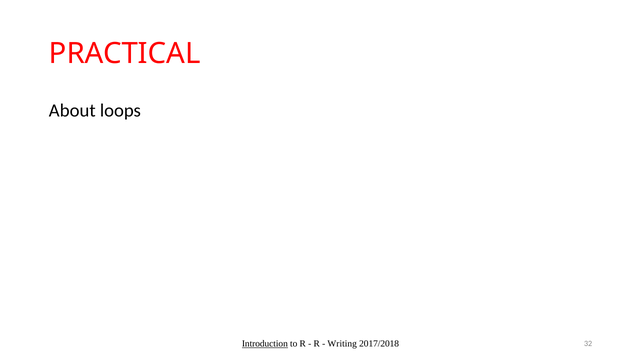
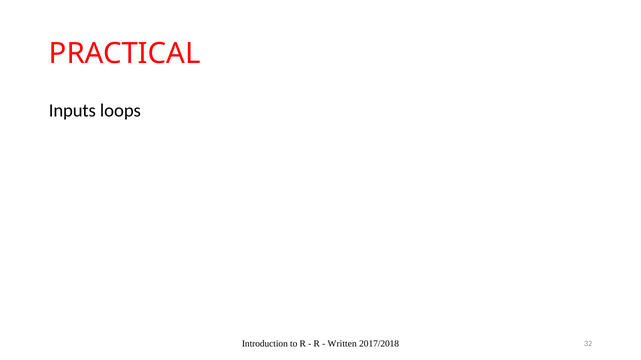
About: About -> Inputs
Introduction underline: present -> none
Writing: Writing -> Written
